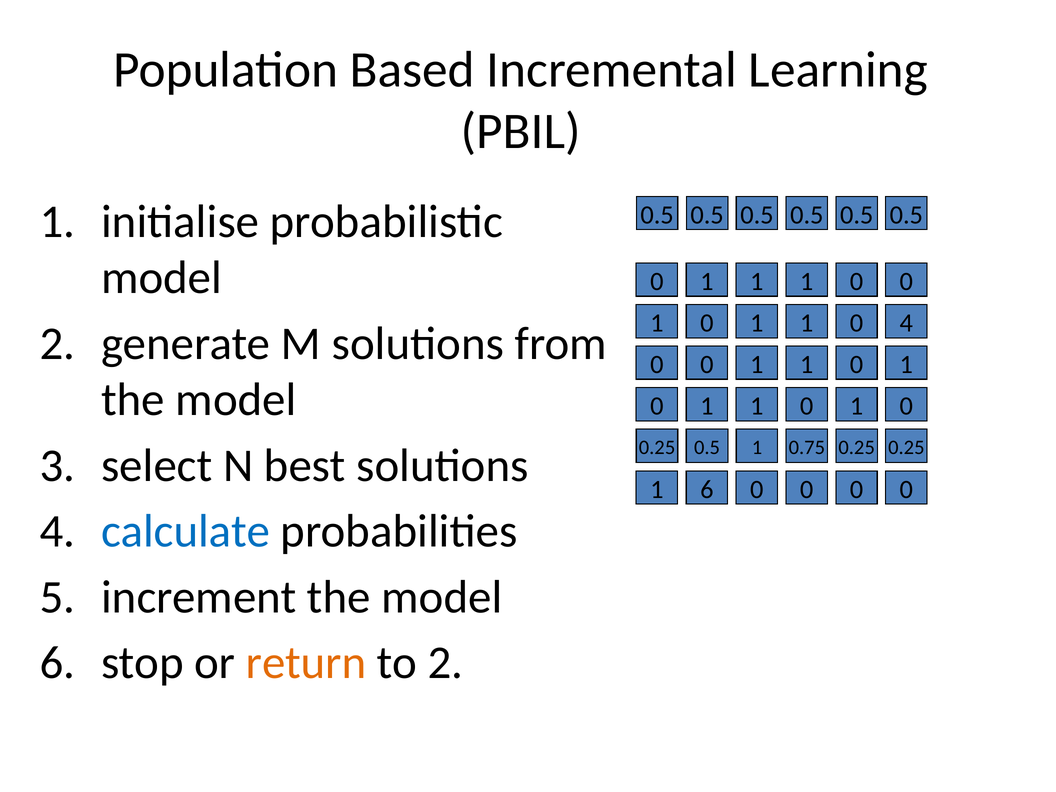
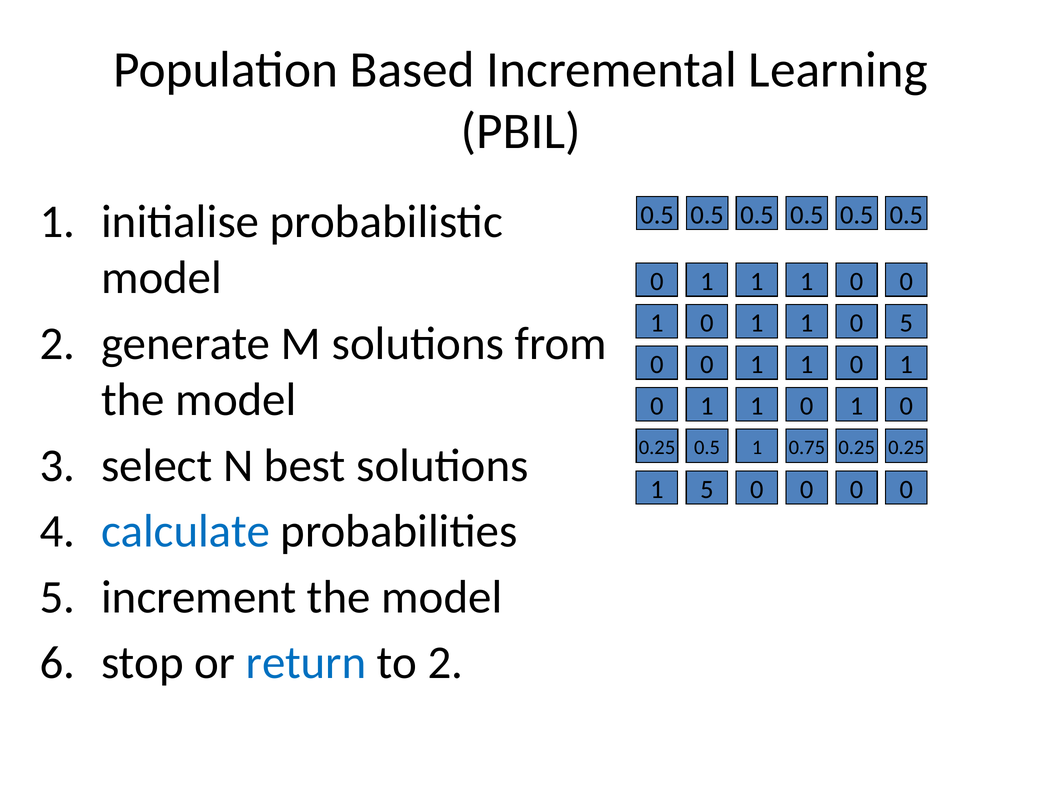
0 4: 4 -> 5
1 6: 6 -> 5
return colour: orange -> blue
